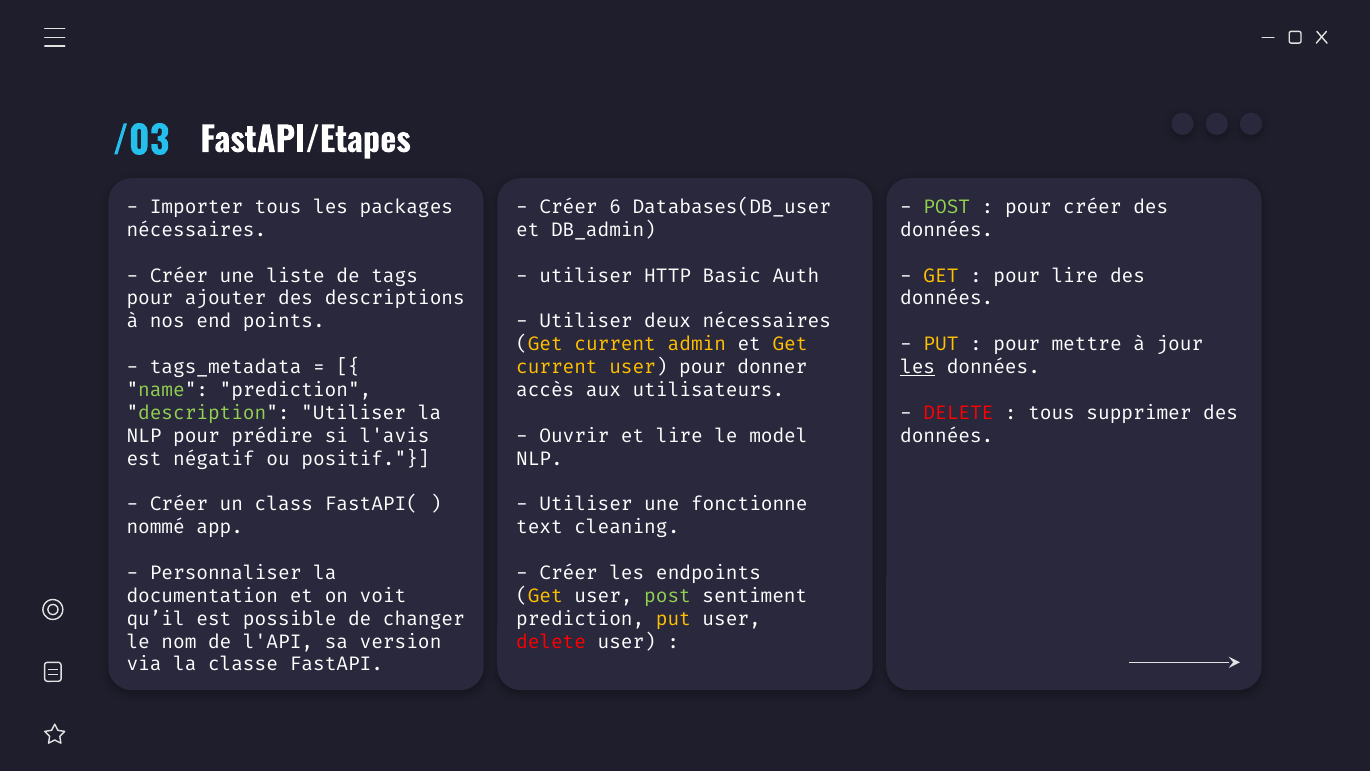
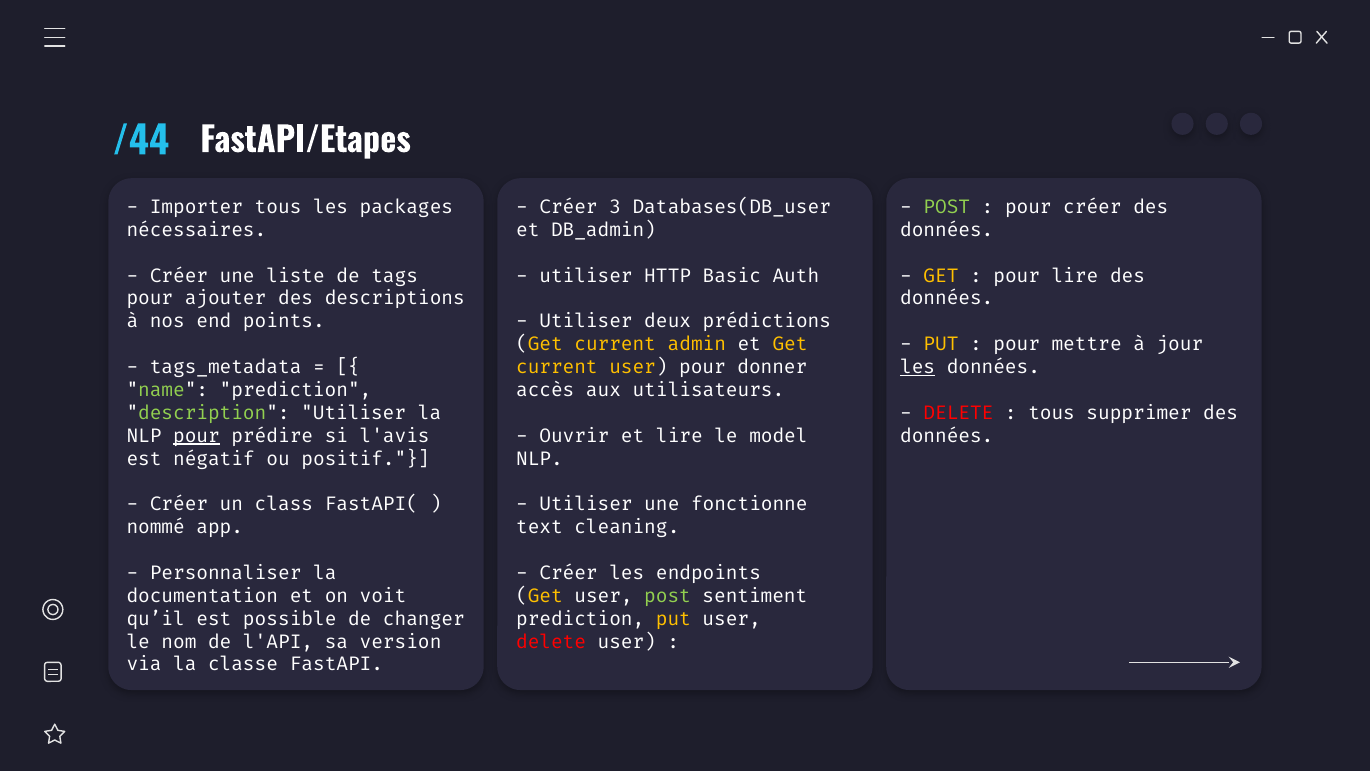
/03: /03 -> /44
6: 6 -> 3
deux nécessaires: nécessaires -> prédictions
pour at (196, 436) underline: none -> present
